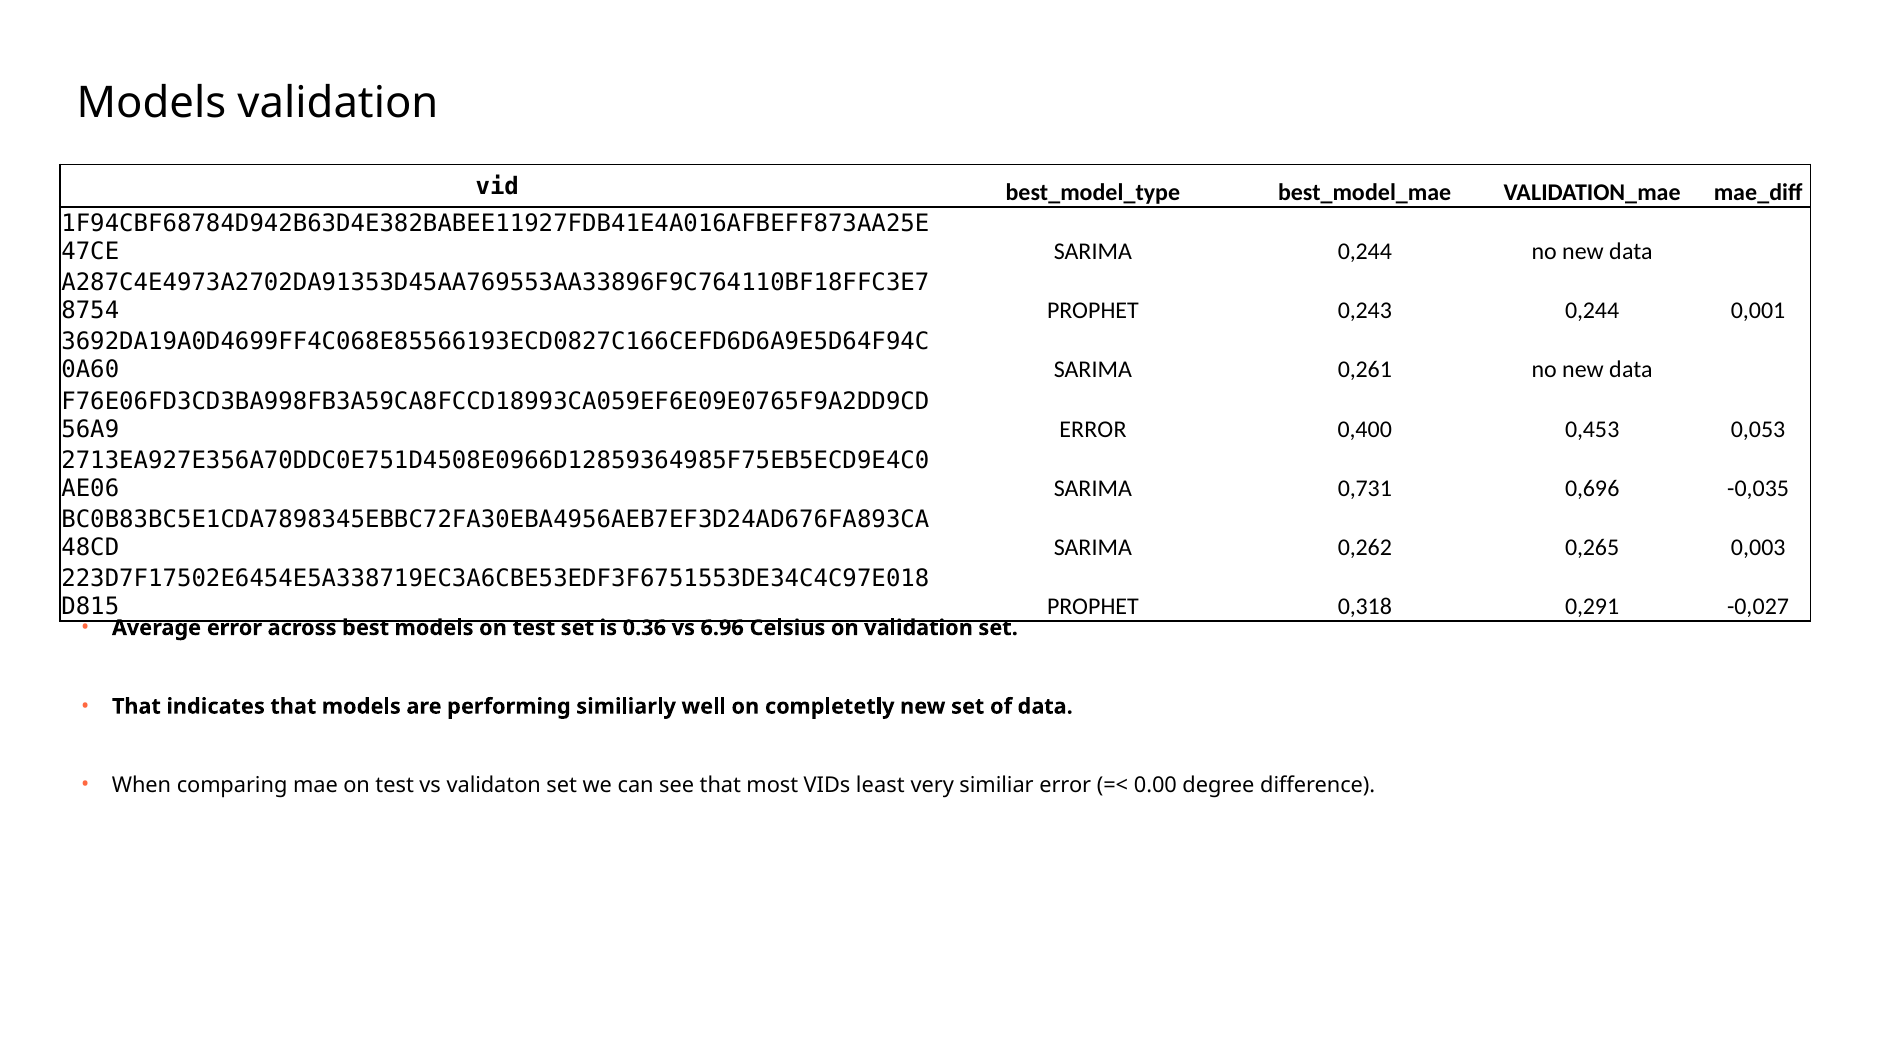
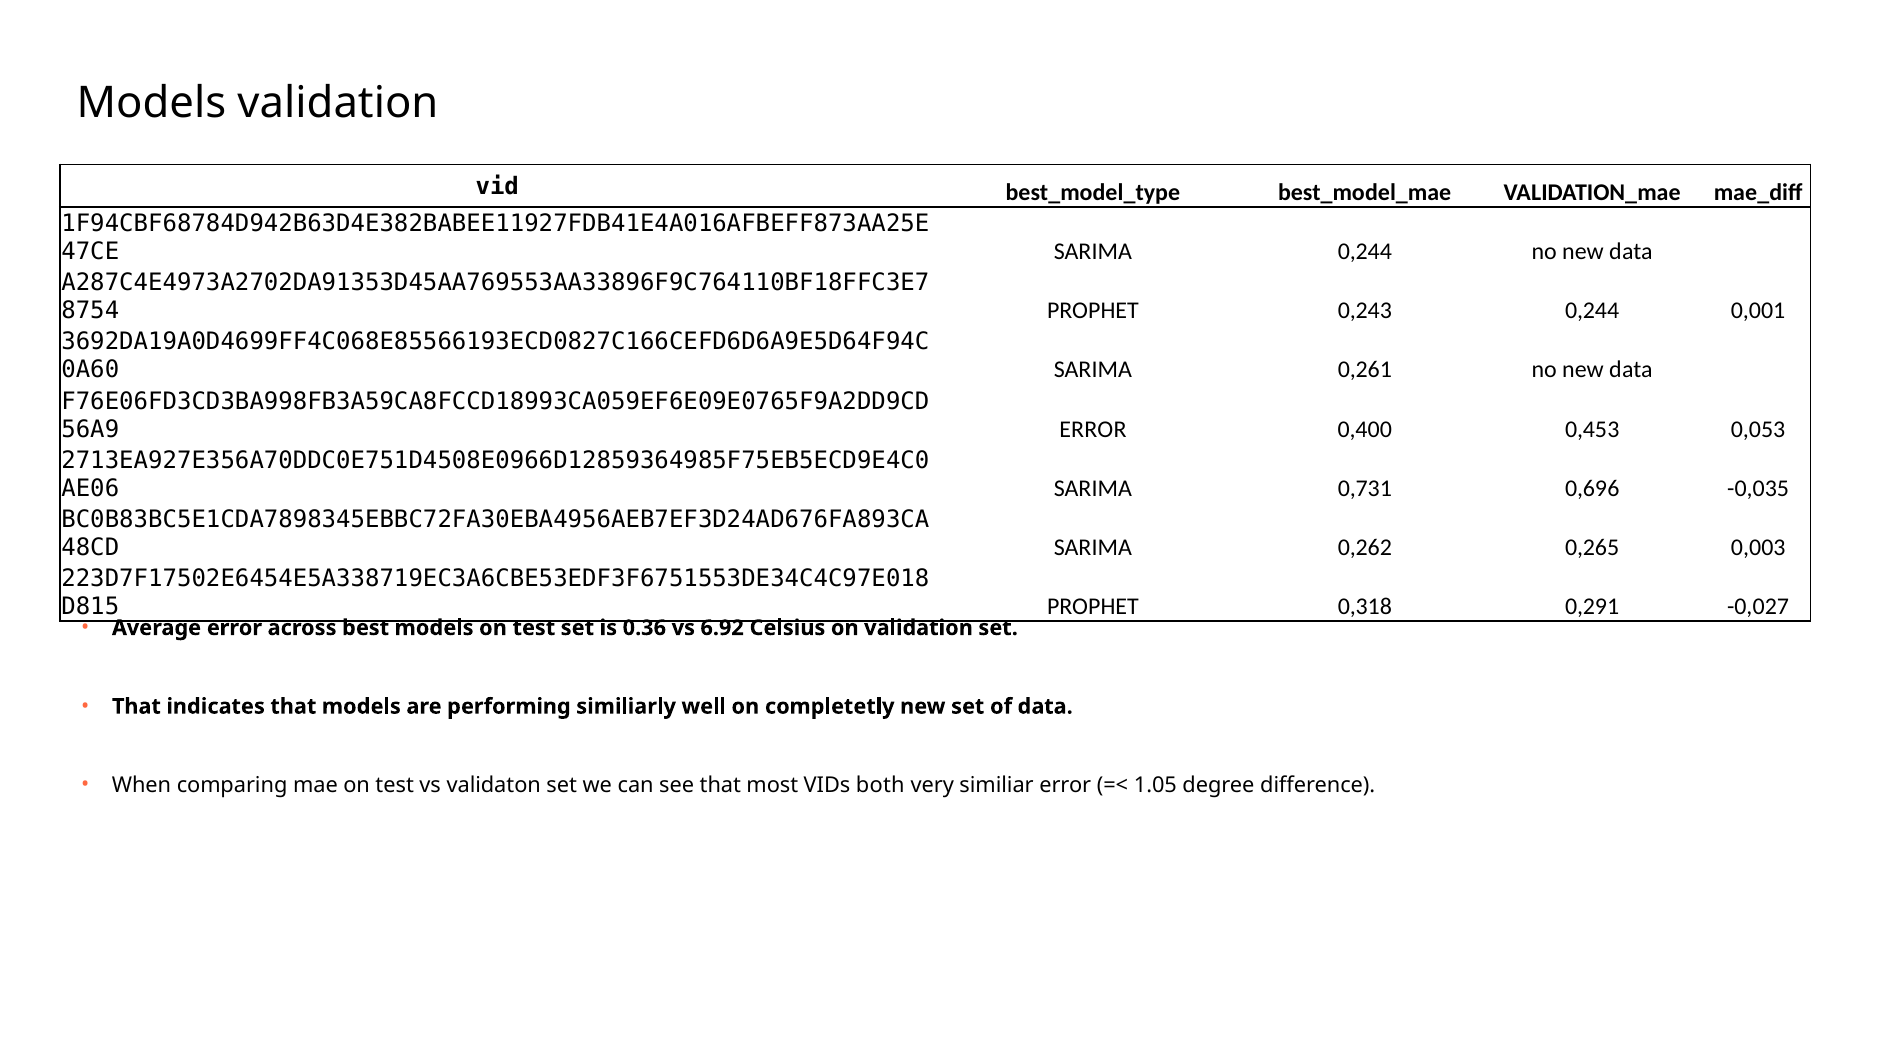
6.96: 6.96 -> 6.92
least: least -> both
0.00: 0.00 -> 1.05
